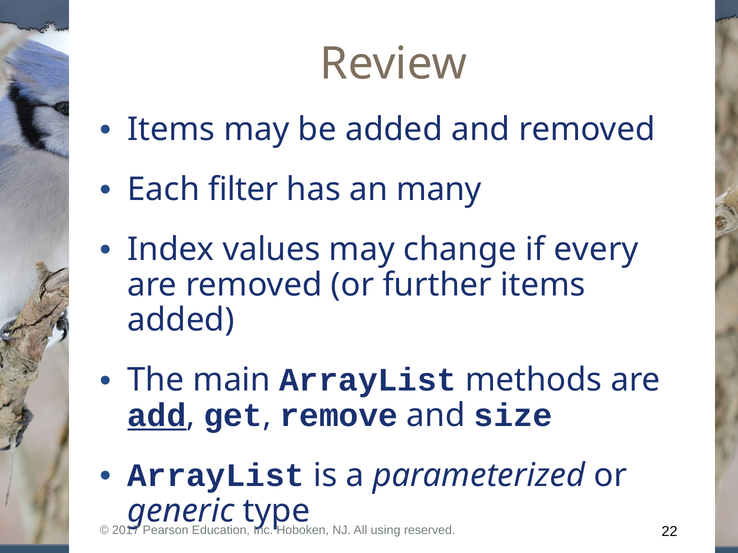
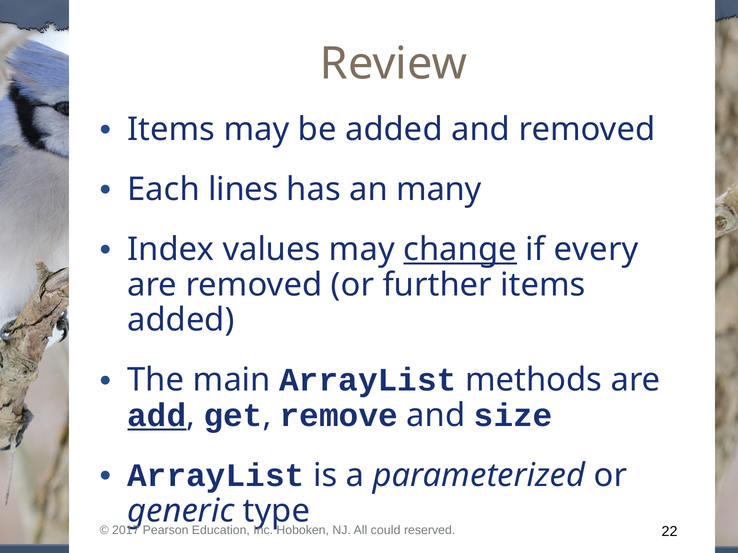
filter: filter -> lines
change underline: none -> present
using: using -> could
